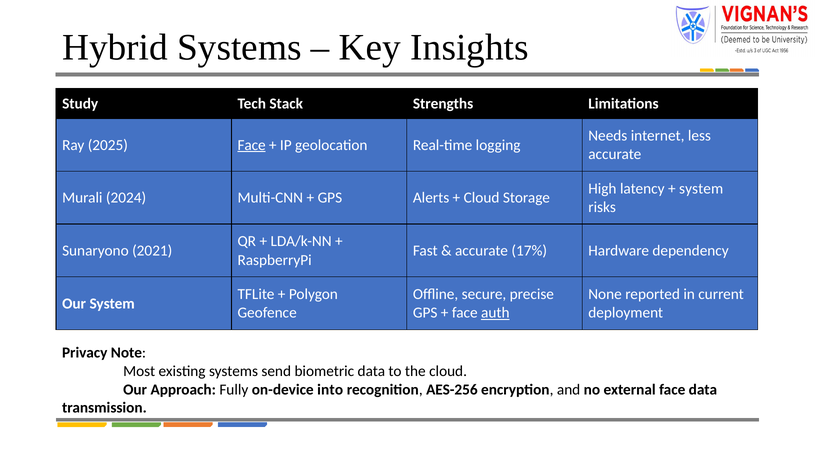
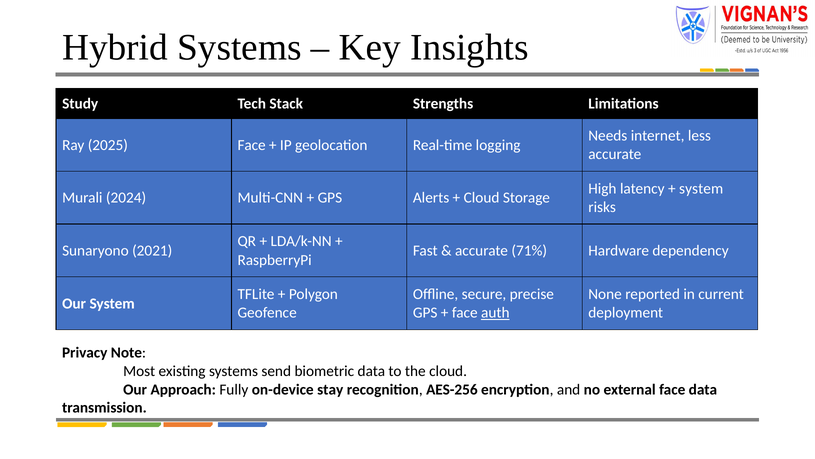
Face at (252, 145) underline: present -> none
17%: 17% -> 71%
into: into -> stay
